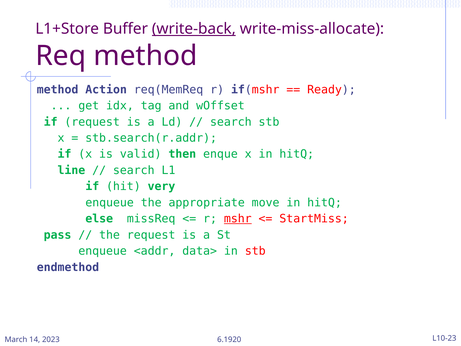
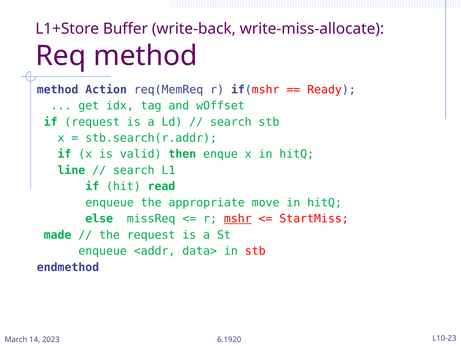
write-back underline: present -> none
very: very -> read
pass: pass -> made
